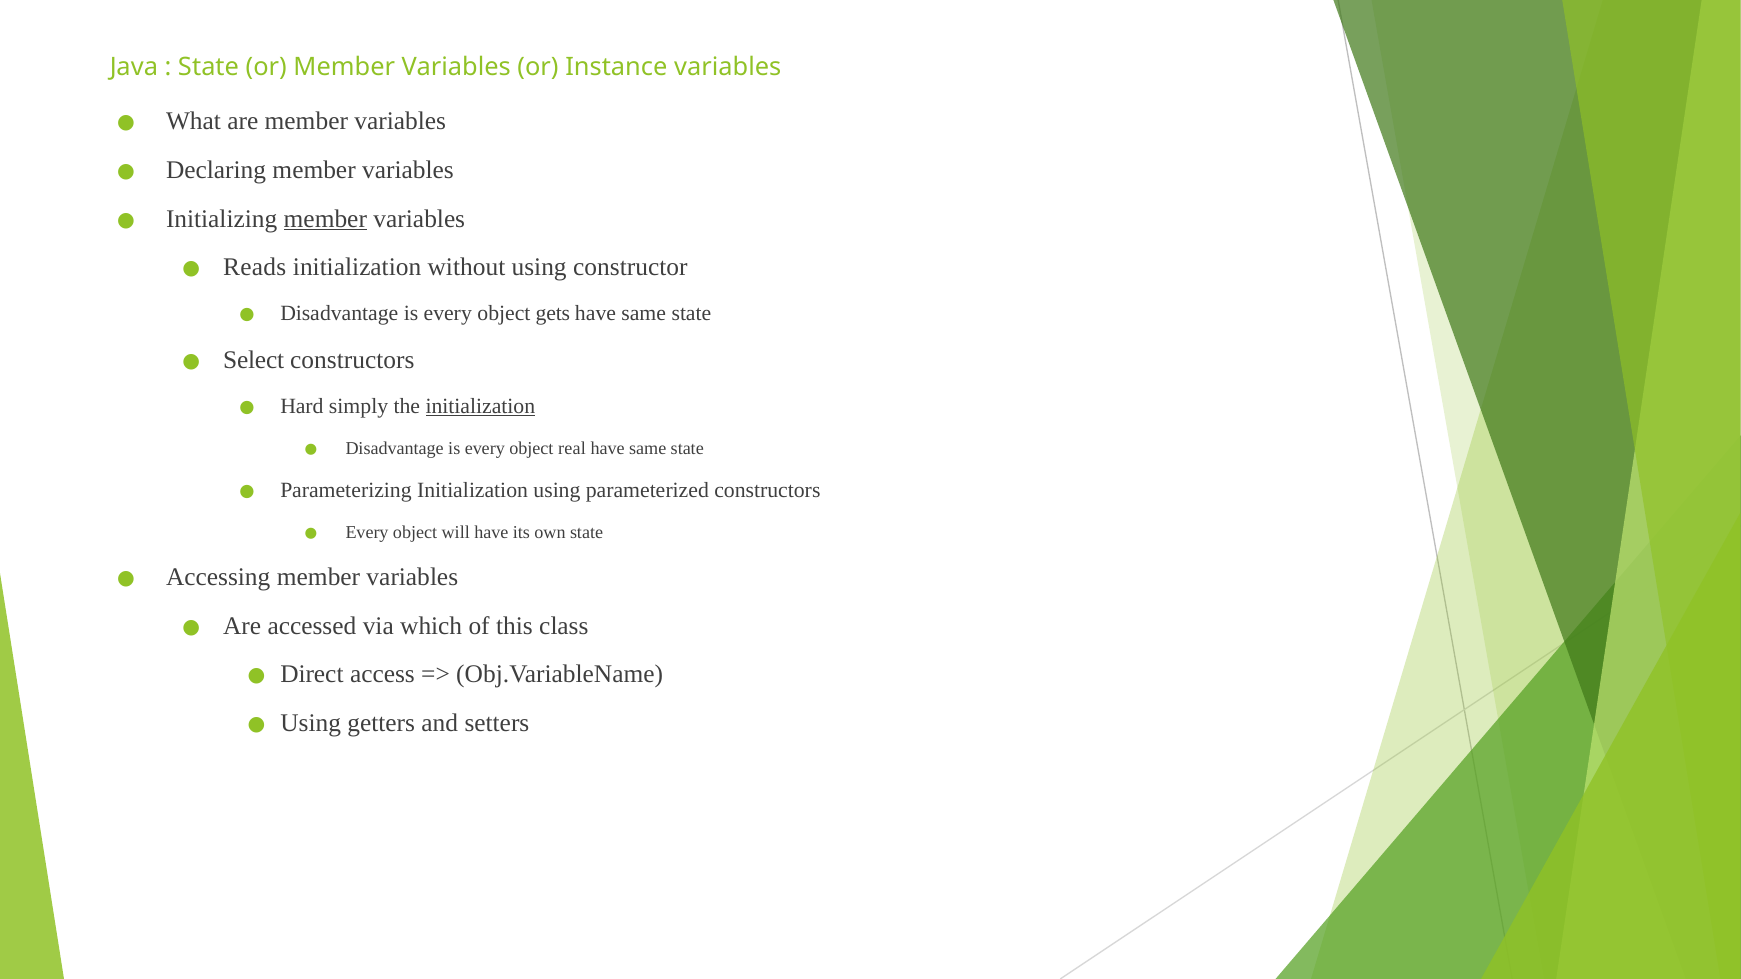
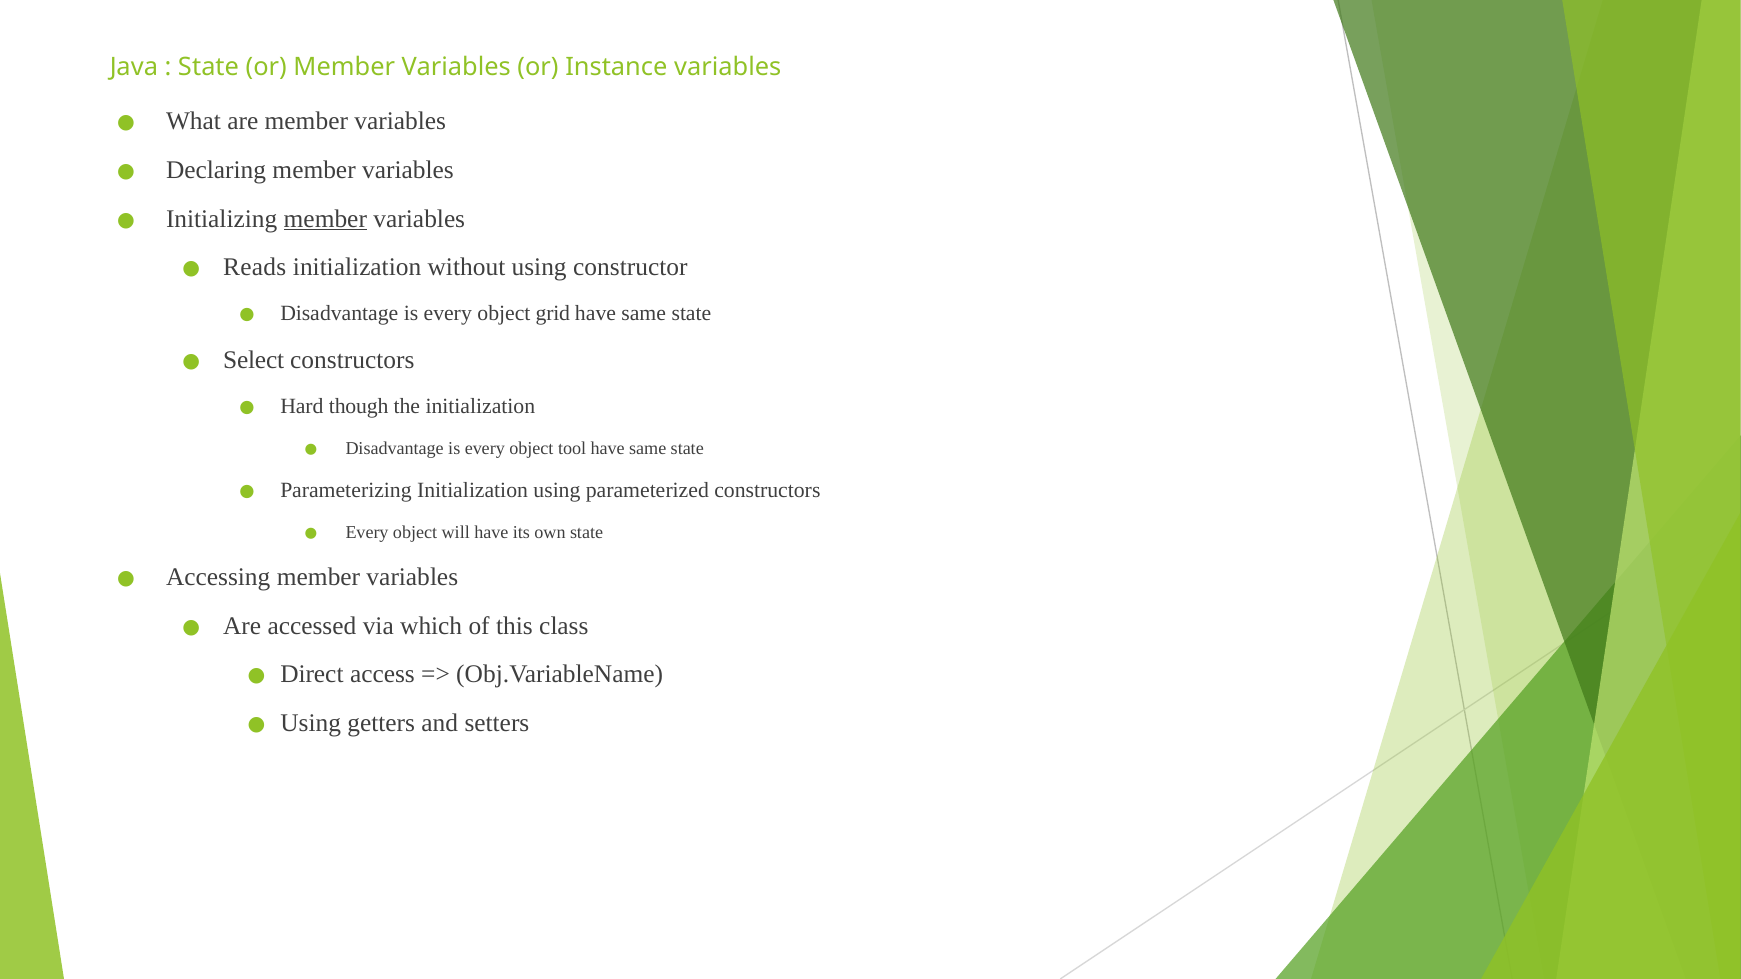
gets: gets -> grid
simply: simply -> though
initialization at (480, 406) underline: present -> none
real: real -> tool
